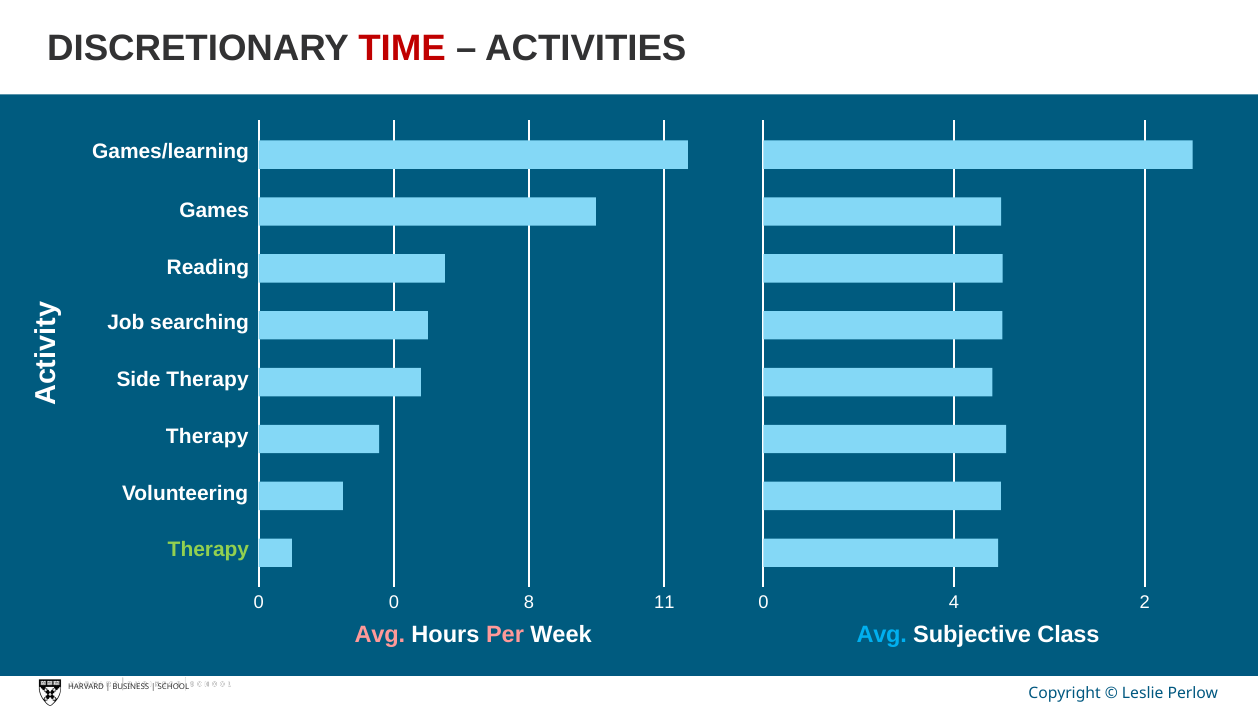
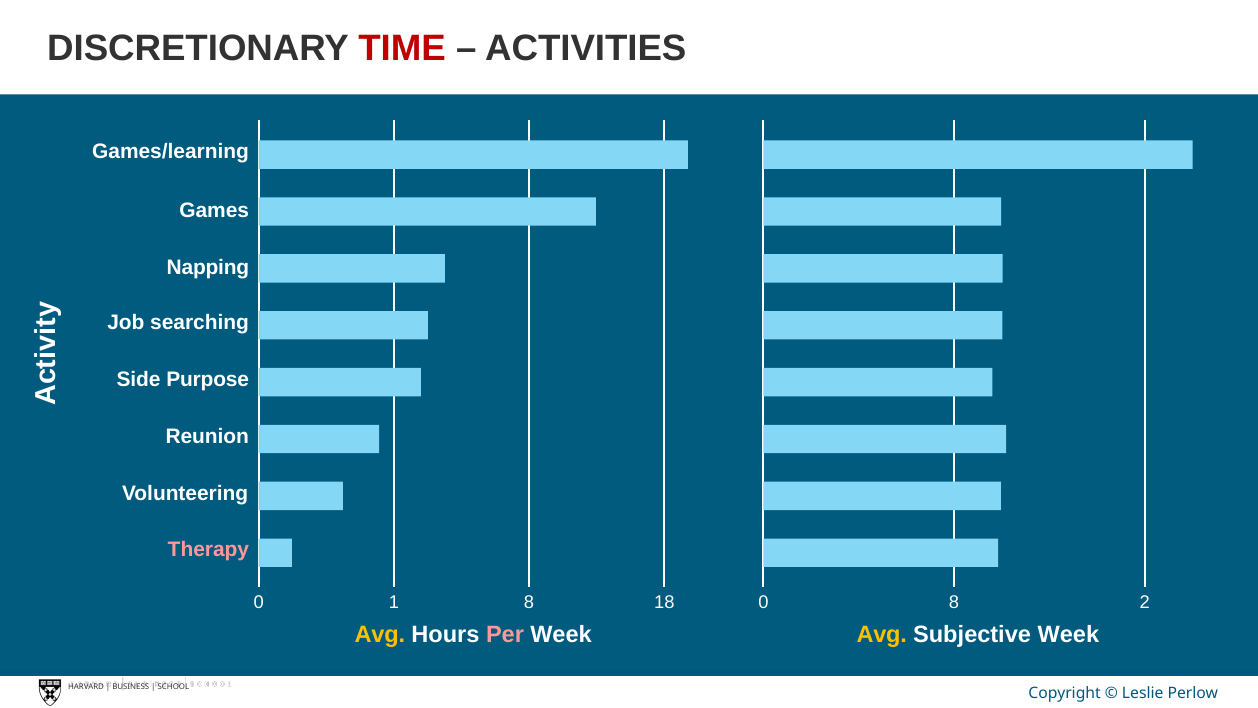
Reading: Reading -> Napping
Side Therapy: Therapy -> Purpose
Therapy at (207, 436): Therapy -> Reunion
Therapy at (208, 550) colour: light green -> pink
0 0: 0 -> 1
11: 11 -> 18
0 4: 4 -> 8
Avg at (380, 634) colour: pink -> yellow
Avg at (882, 634) colour: light blue -> yellow
Subjective Class: Class -> Week
